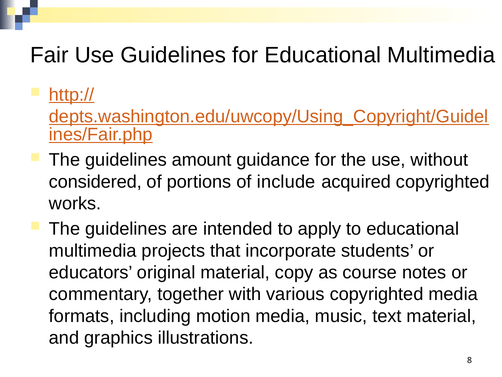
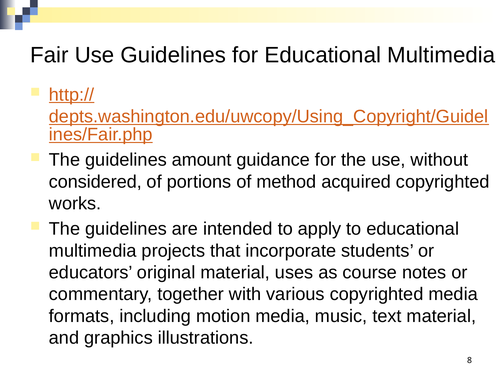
include: include -> method
copy: copy -> uses
